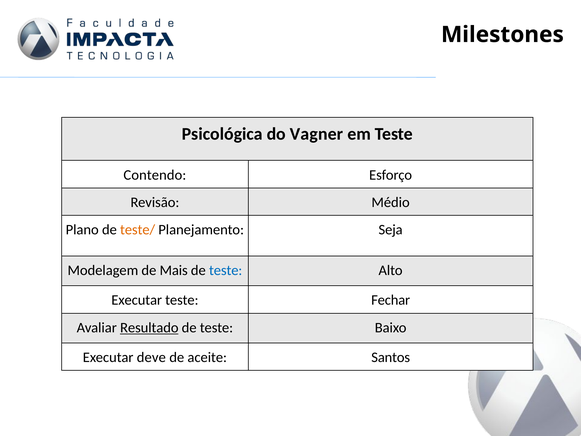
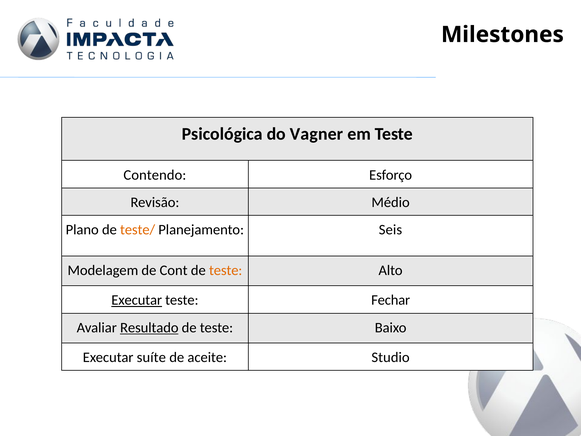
Seja: Seja -> Seis
Mais: Mais -> Cont
teste at (226, 270) colour: blue -> orange
Executar at (137, 300) underline: none -> present
deve: deve -> suíte
Santos: Santos -> Studio
